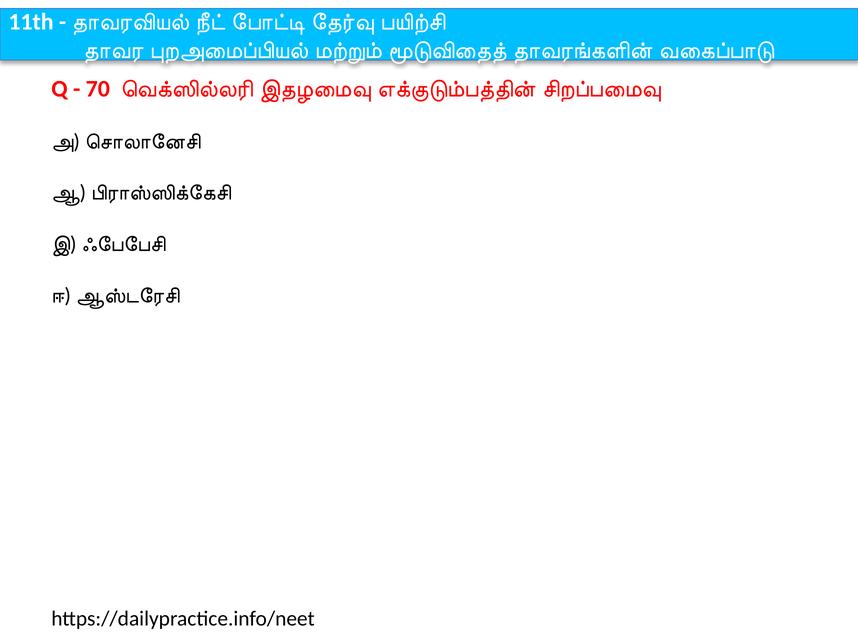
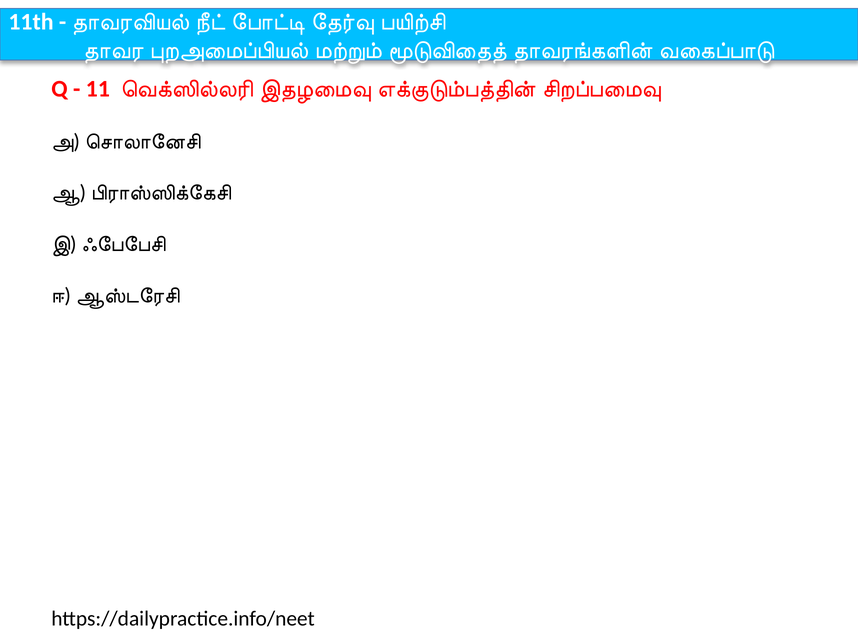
70: 70 -> 11
